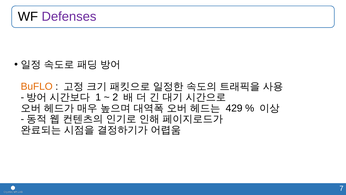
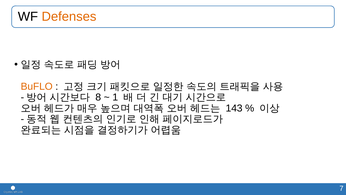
Defenses colour: purple -> orange
1: 1 -> 8
2: 2 -> 1
429: 429 -> 143
